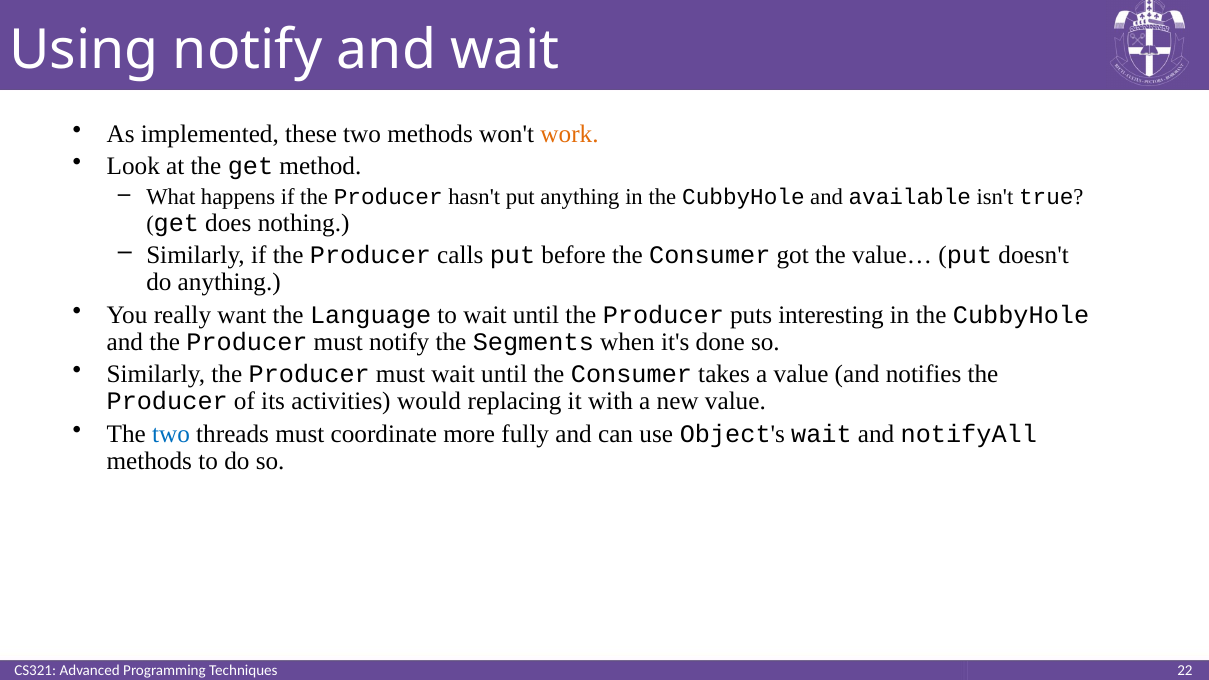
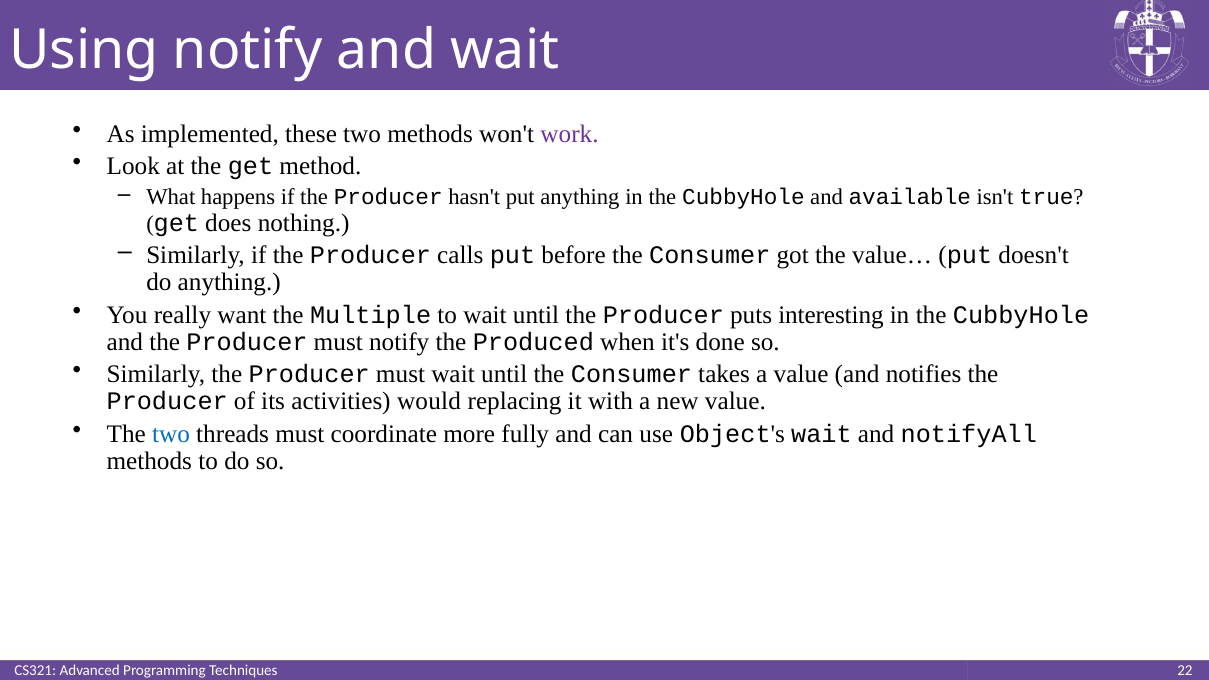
work colour: orange -> purple
Language: Language -> Multiple
Segments: Segments -> Produced
